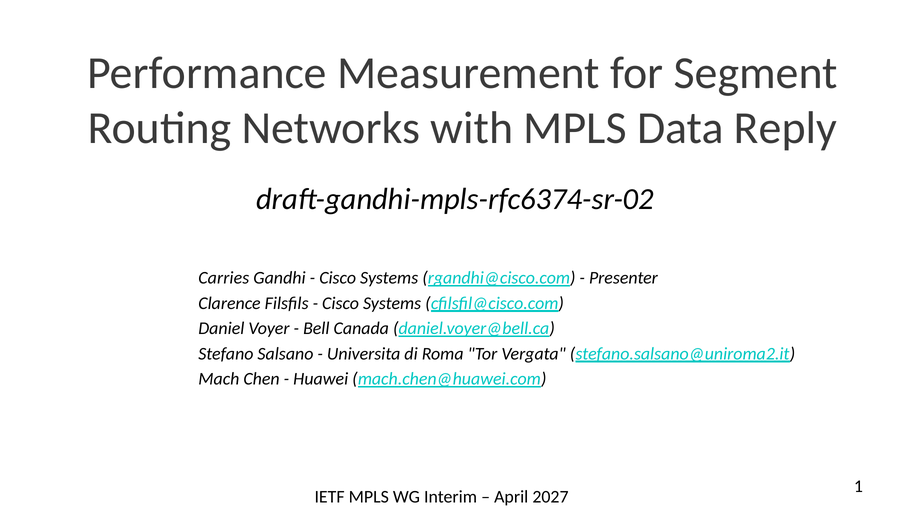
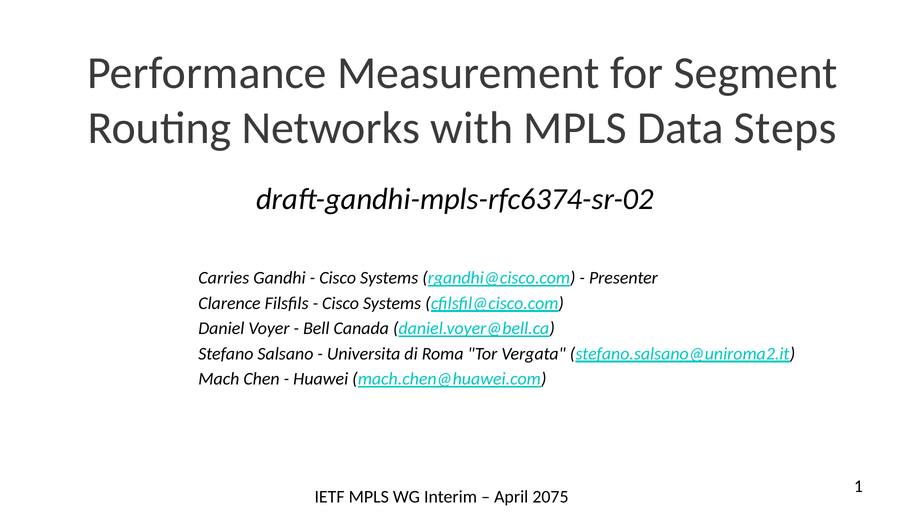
Reply: Reply -> Steps
2027: 2027 -> 2075
